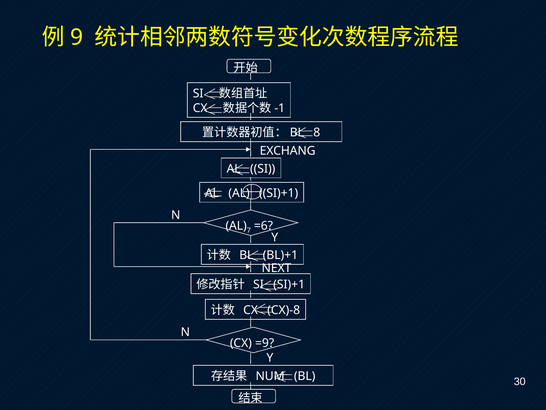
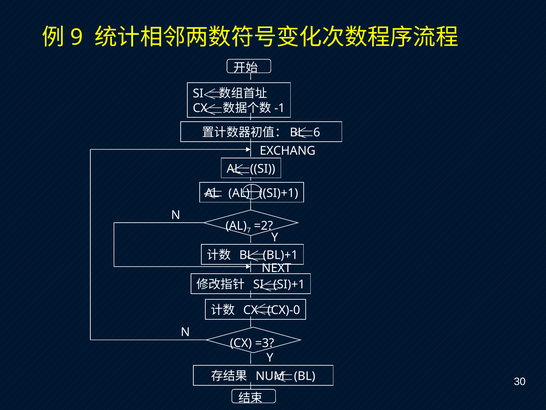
8: 8 -> 6
=6: =6 -> =2
CX)-8: CX)-8 -> CX)-0
=9: =9 -> =3
